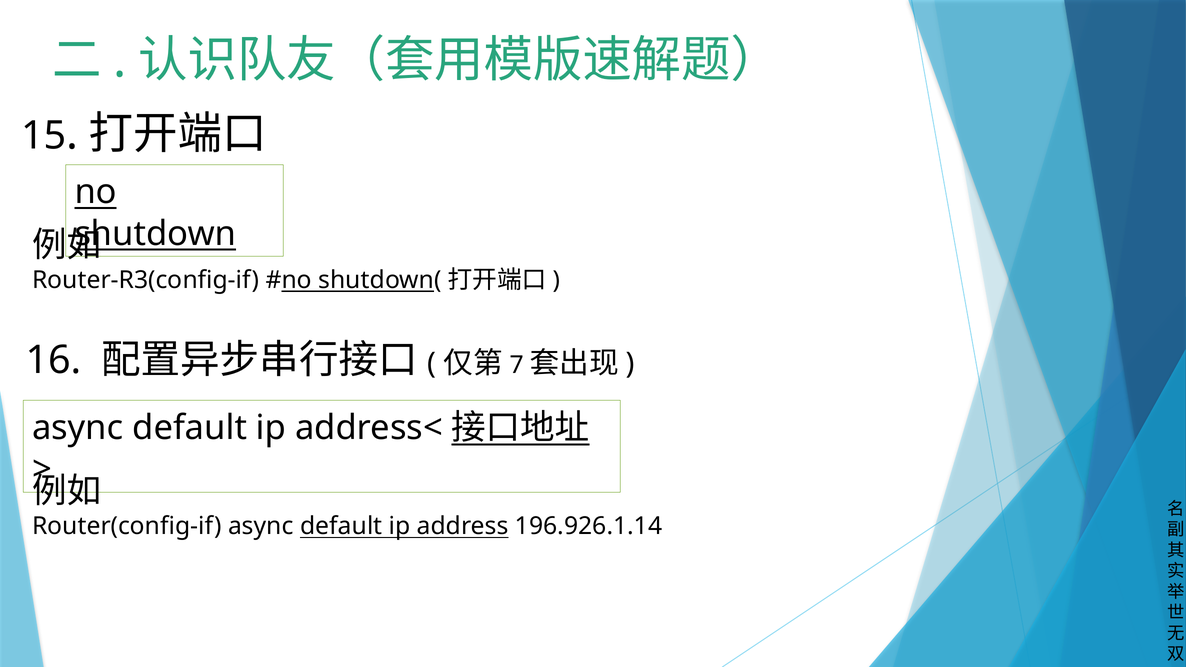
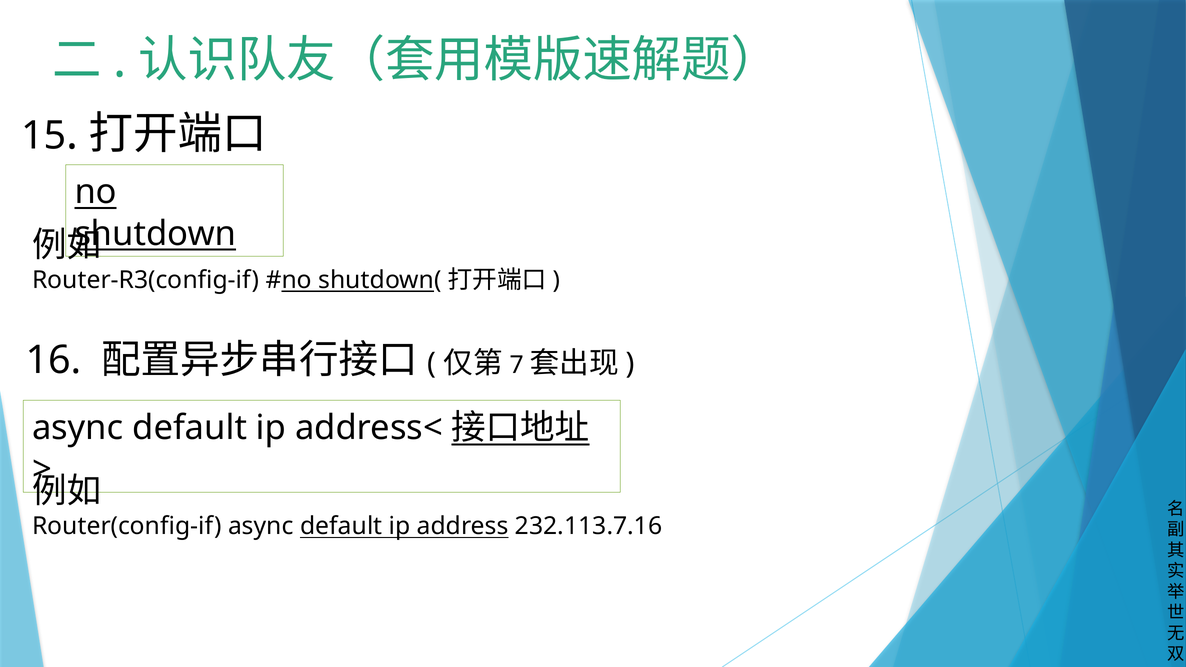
196.926.1.14: 196.926.1.14 -> 232.113.7.16
